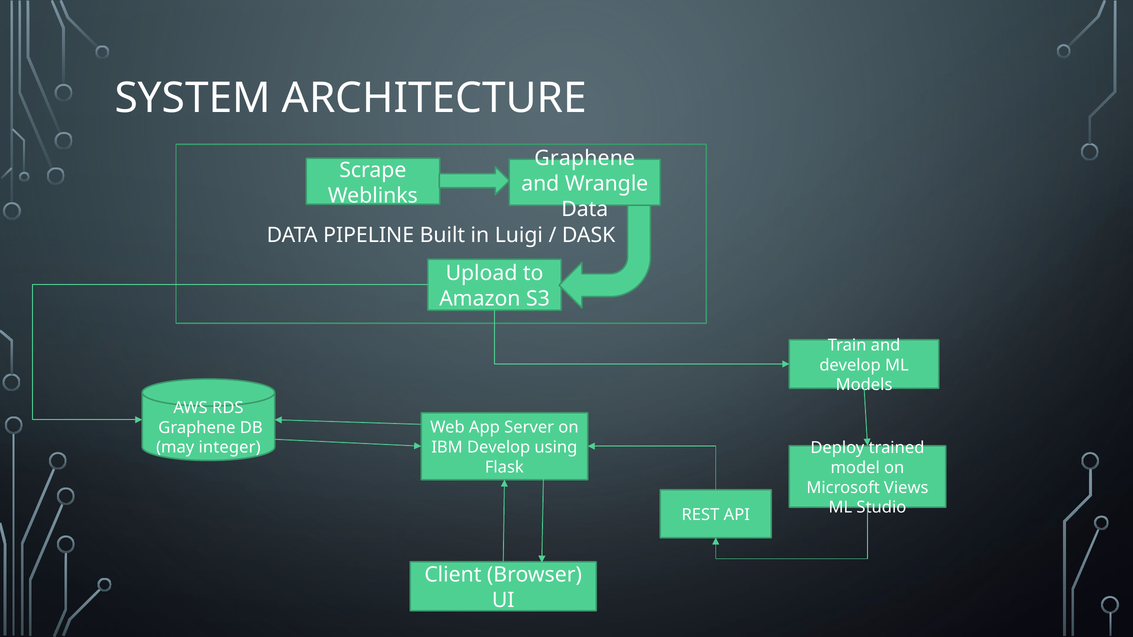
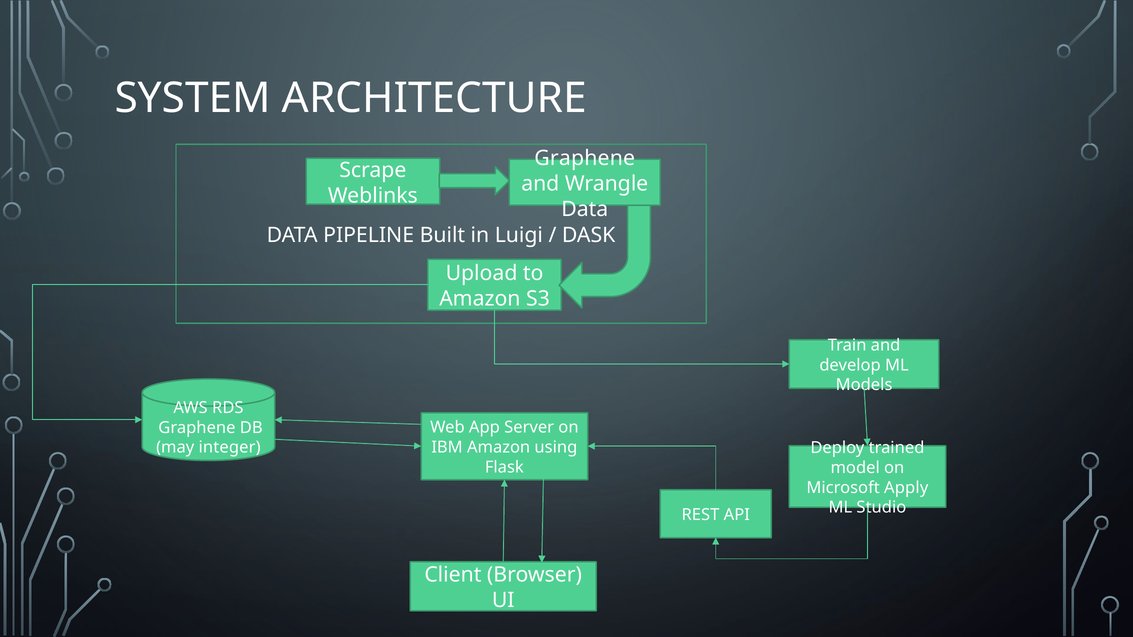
IBM Develop: Develop -> Amazon
Views: Views -> Apply
